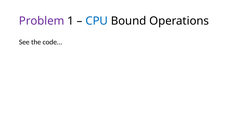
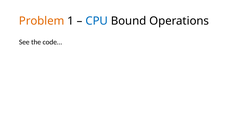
Problem colour: purple -> orange
